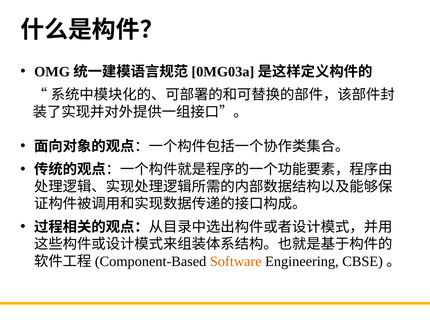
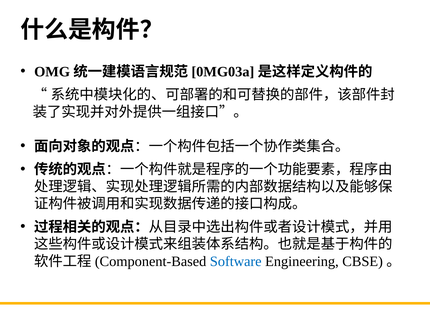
Software colour: orange -> blue
